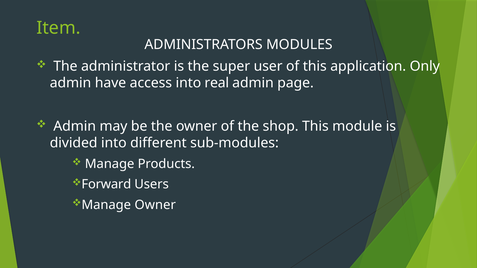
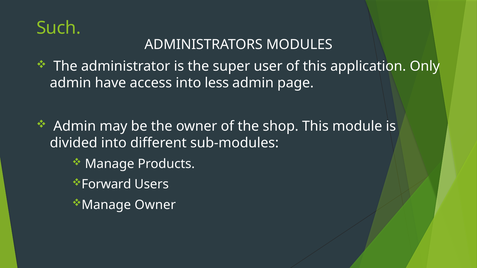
Item: Item -> Such
real: real -> less
